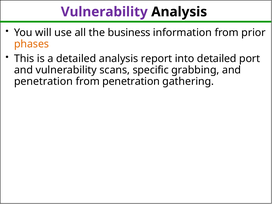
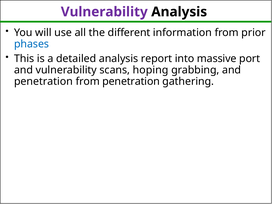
business: business -> different
phases colour: orange -> blue
into detailed: detailed -> massive
specific: specific -> hoping
